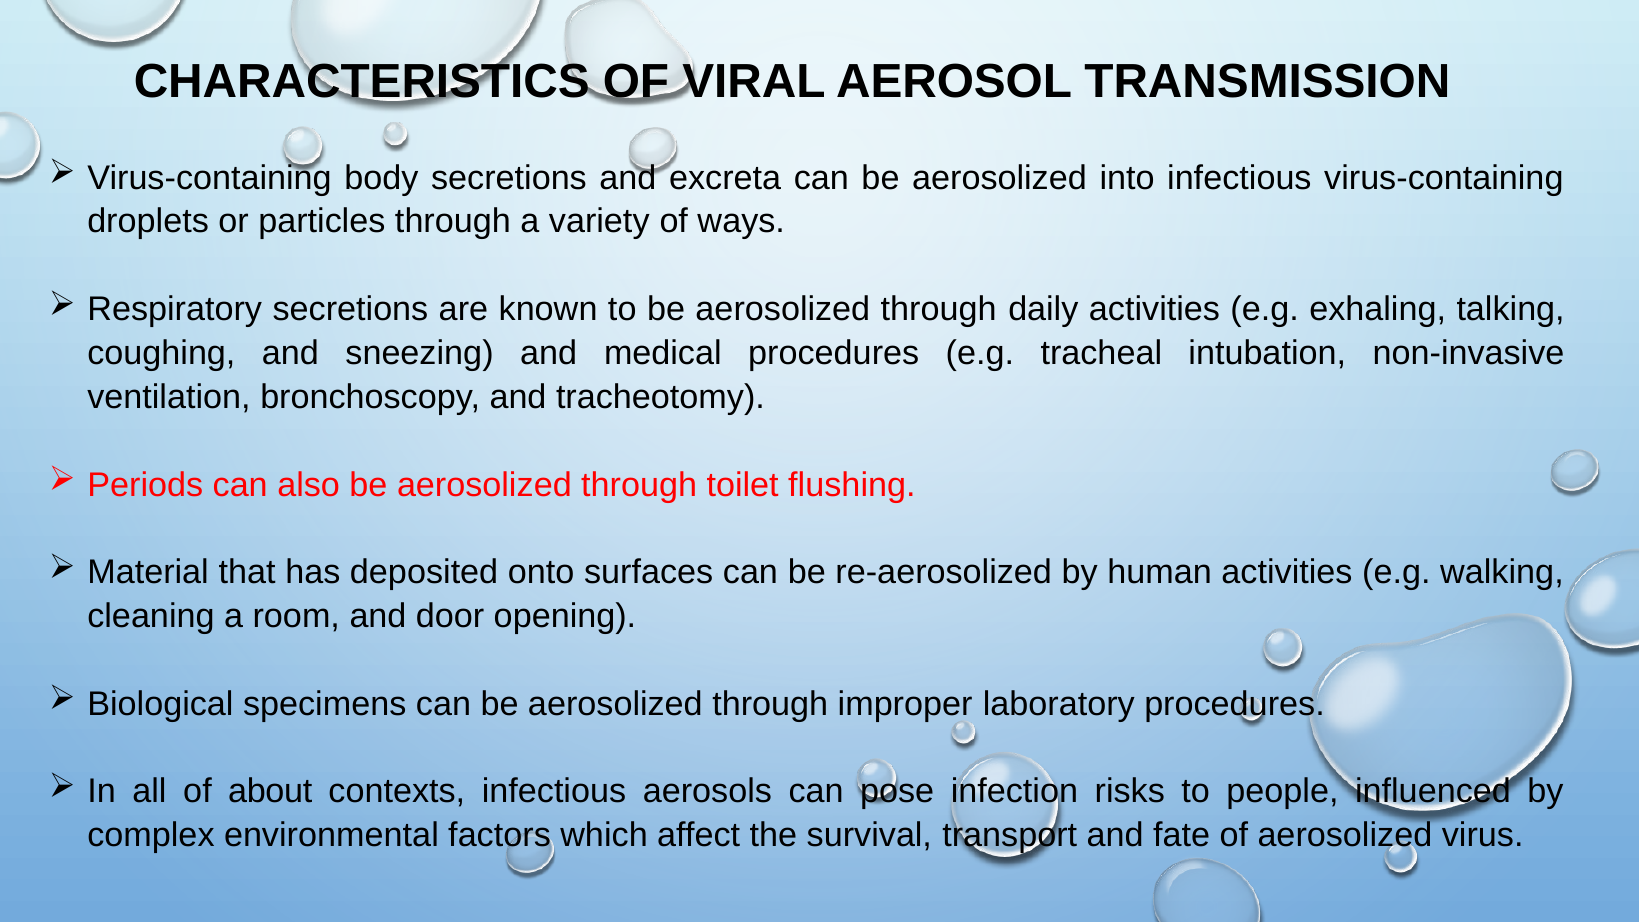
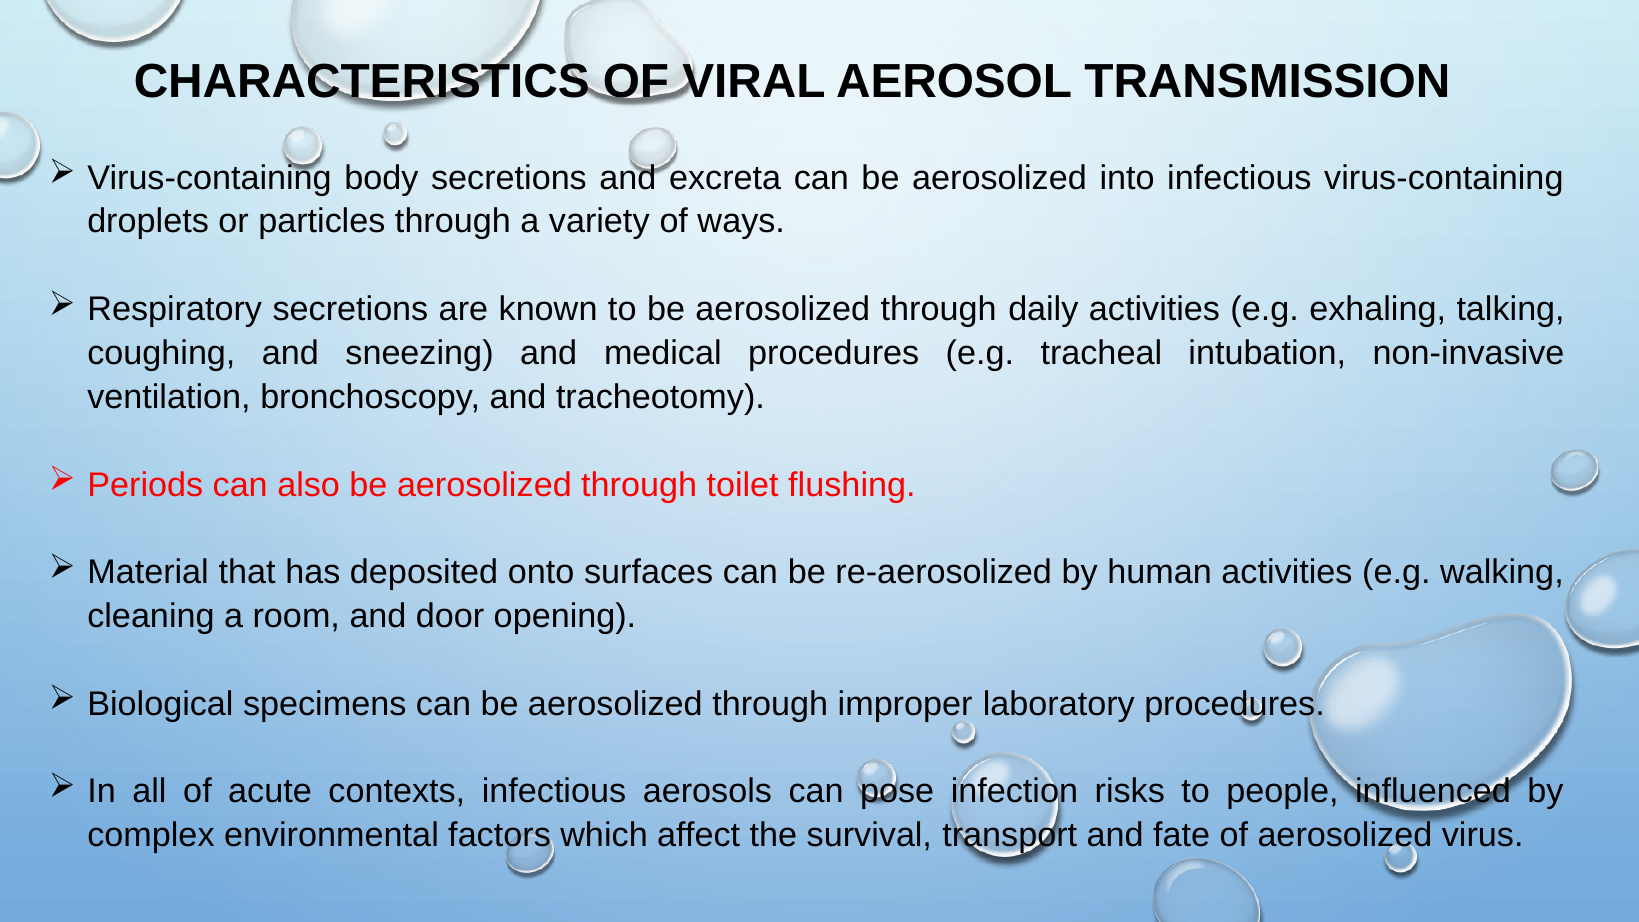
about: about -> acute
